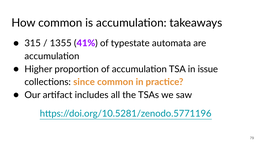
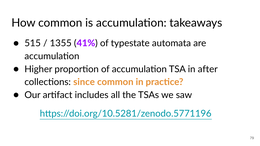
315: 315 -> 515
issue: issue -> after
